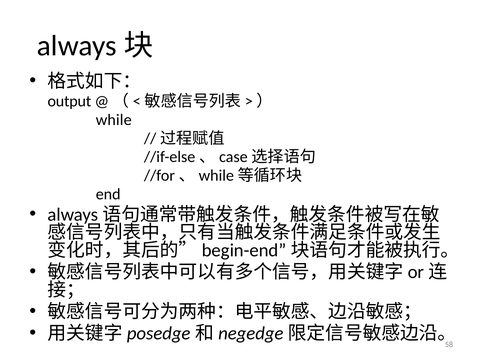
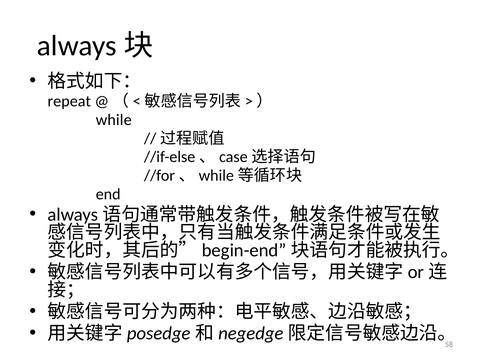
output: output -> repeat
